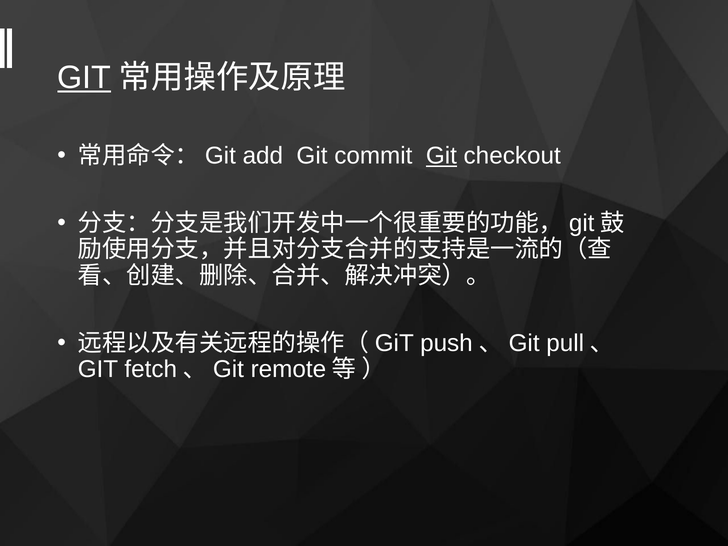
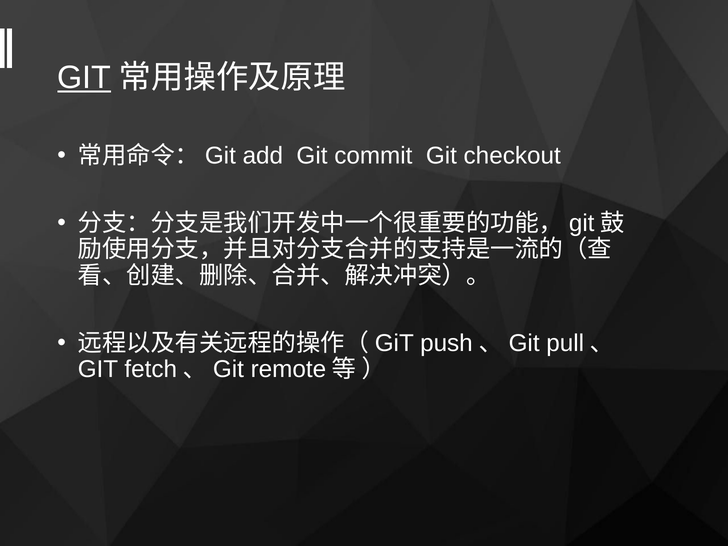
Git at (441, 156) underline: present -> none
